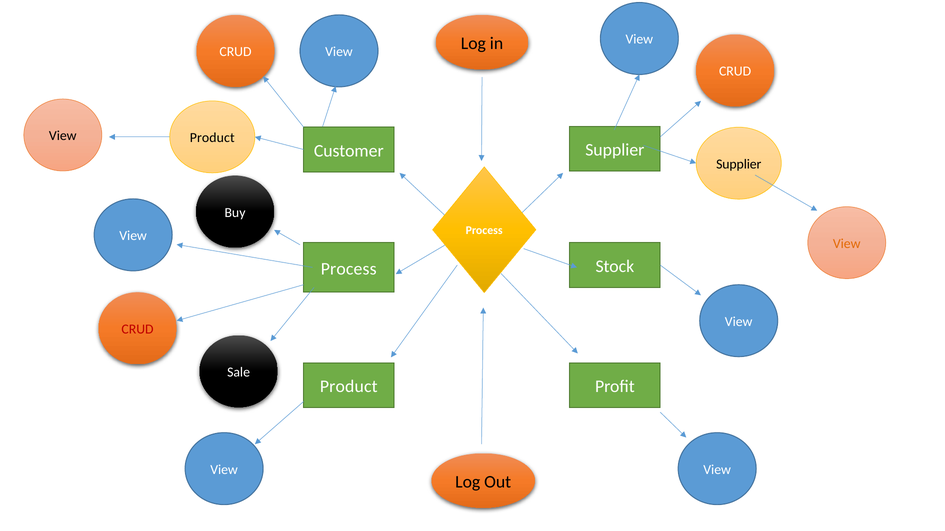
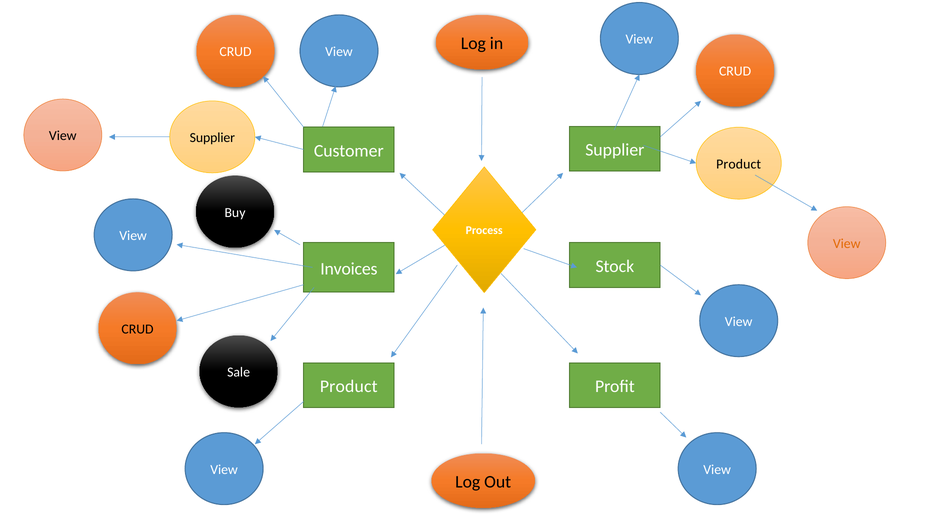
Product at (212, 138): Product -> Supplier
Supplier at (739, 164): Supplier -> Product
Process at (349, 269): Process -> Invoices
CRUD at (138, 329) colour: red -> black
